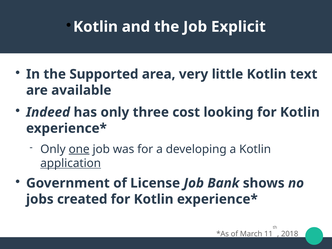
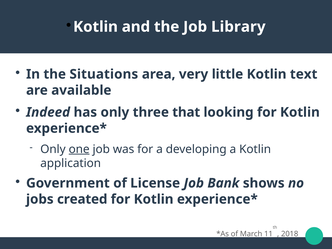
Explicit: Explicit -> Library
Supported: Supported -> Situations
cost: cost -> that
application underline: present -> none
